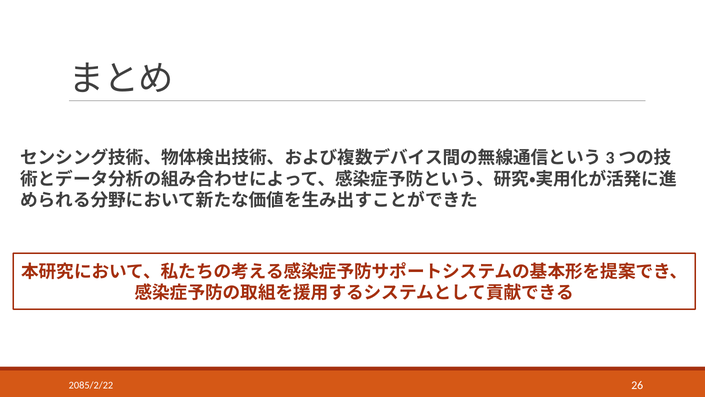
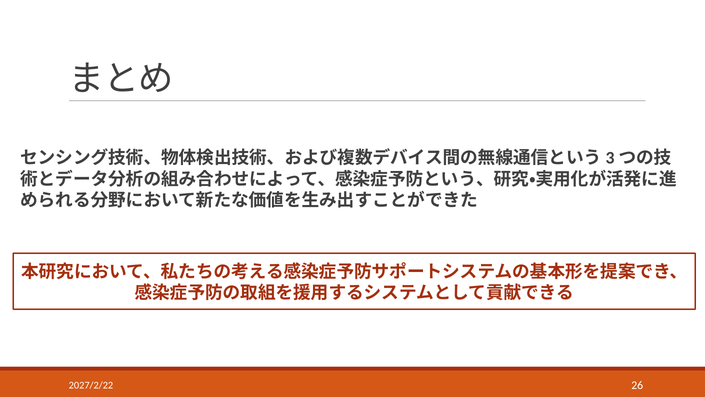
2085/2/22: 2085/2/22 -> 2027/2/22
